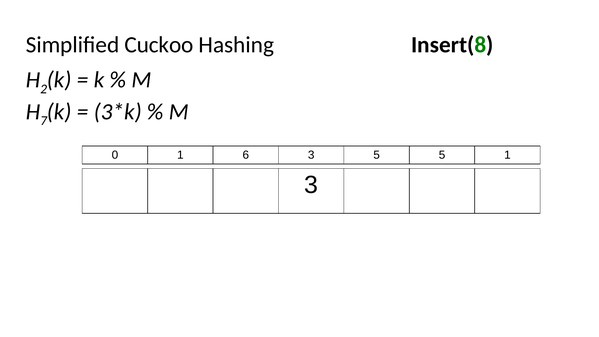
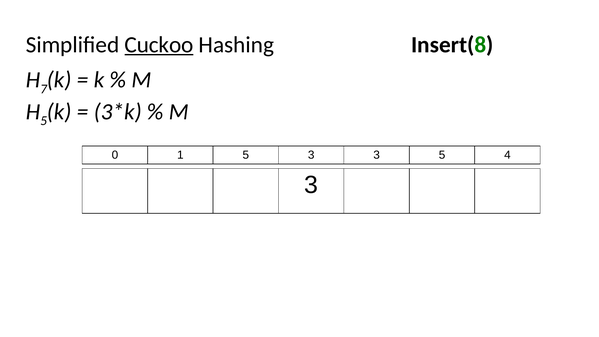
Cuckoo underline: none -> present
2: 2 -> 7
7 at (44, 121): 7 -> 5
1 6: 6 -> 5
3 5: 5 -> 3
5 1: 1 -> 4
